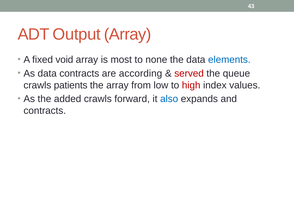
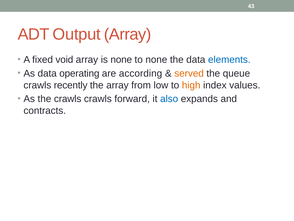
is most: most -> none
data contracts: contracts -> operating
served colour: red -> orange
patients: patients -> recently
high colour: red -> orange
the added: added -> crawls
